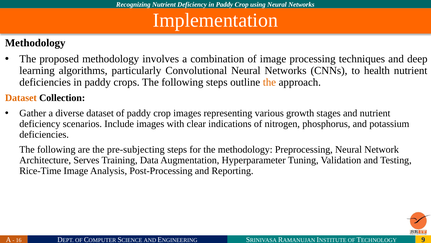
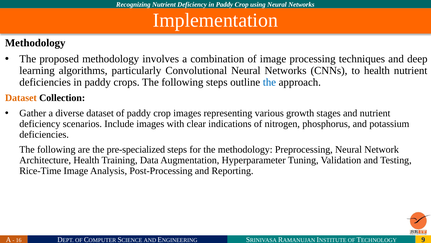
the at (269, 82) colour: orange -> blue
pre-subjecting: pre-subjecting -> pre-specialized
Architecture Serves: Serves -> Health
